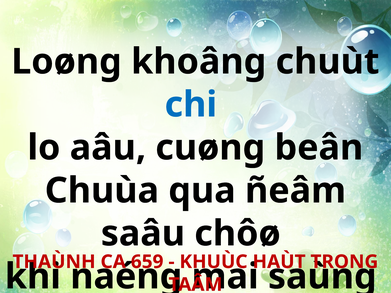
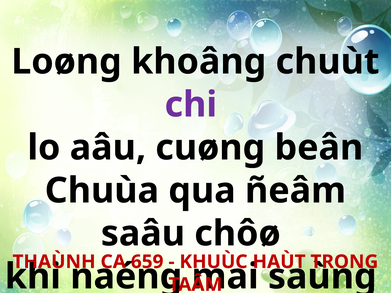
chi colour: blue -> purple
